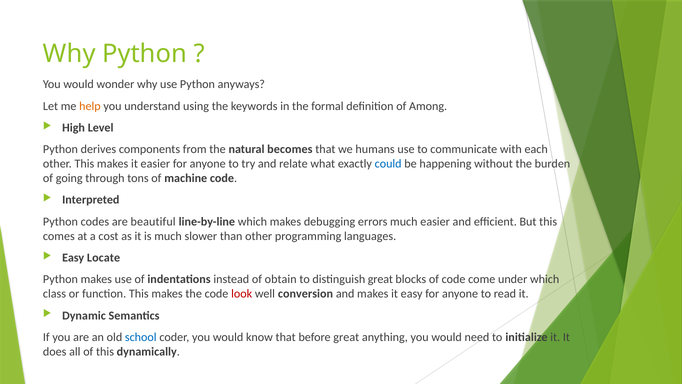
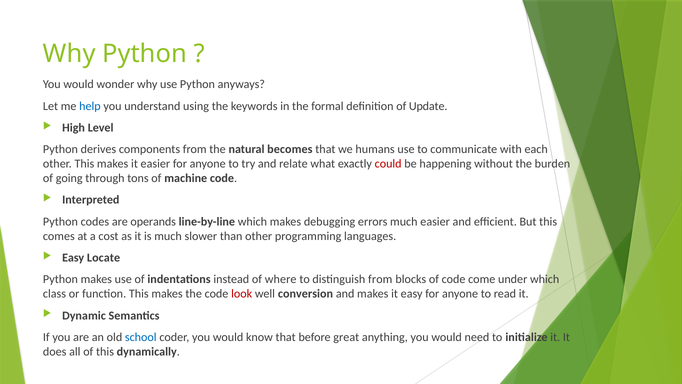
help colour: orange -> blue
Among: Among -> Update
could colour: blue -> red
beautiful: beautiful -> operands
obtain: obtain -> where
distinguish great: great -> from
